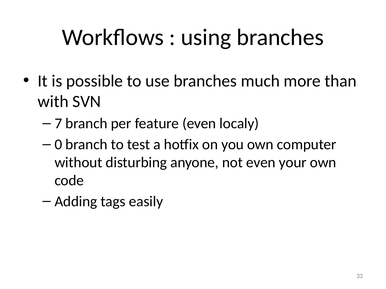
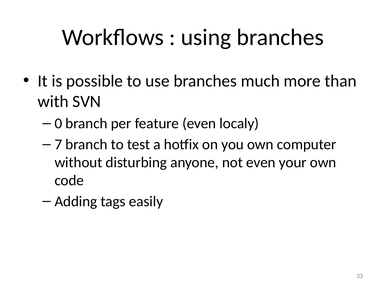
7: 7 -> 0
0: 0 -> 7
